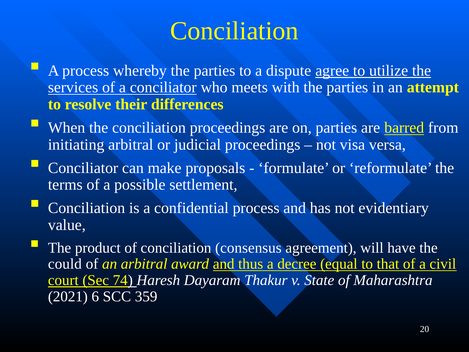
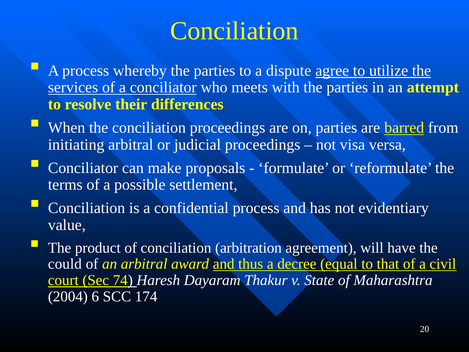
consensus: consensus -> arbitration
2021: 2021 -> 2004
359: 359 -> 174
